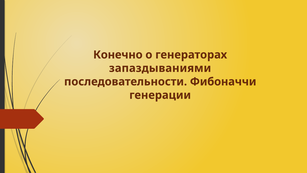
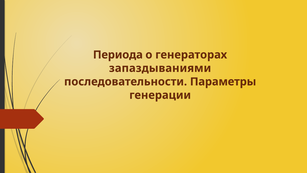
Конечно: Конечно -> Периода
Фибоначчи: Фибоначчи -> Параметры
